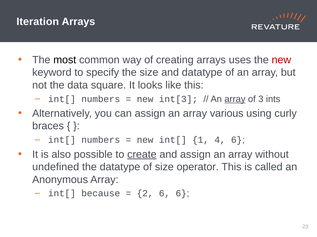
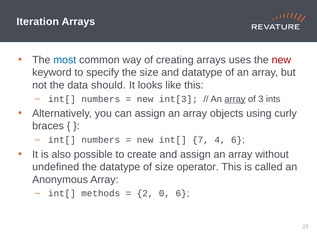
most colour: black -> blue
square: square -> should
various: various -> objects
1: 1 -> 7
create underline: present -> none
because: because -> methods
2 6: 6 -> 0
